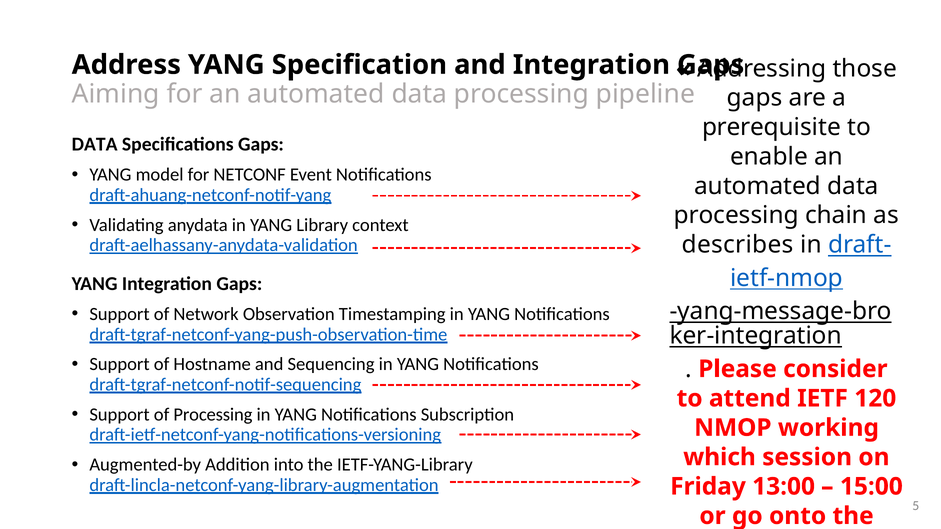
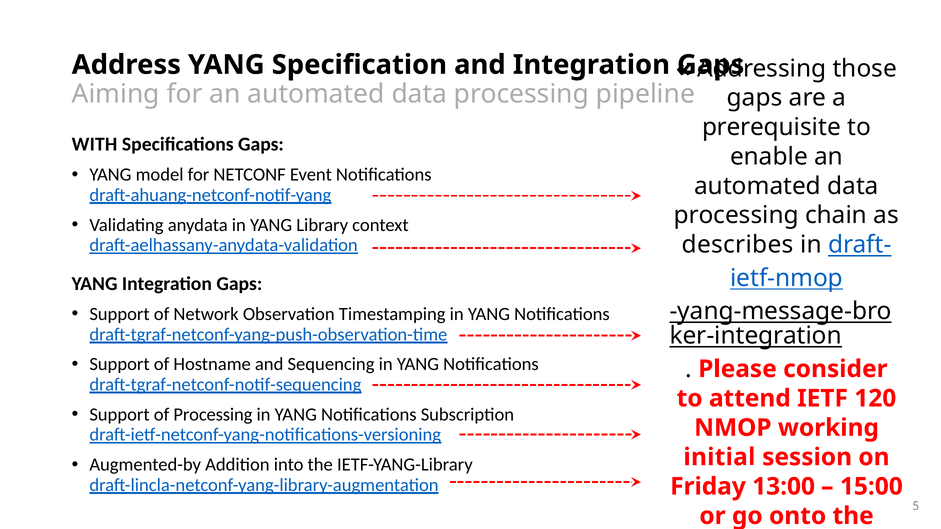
DATA at (95, 144): DATA -> WITH
which: which -> initial
